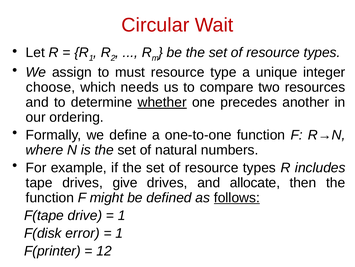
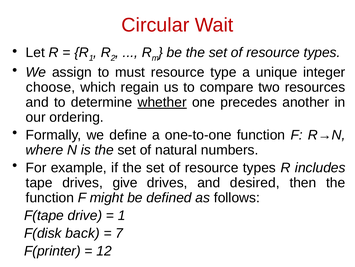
needs: needs -> regain
allocate: allocate -> desired
follows underline: present -> none
error: error -> back
1 at (119, 233): 1 -> 7
